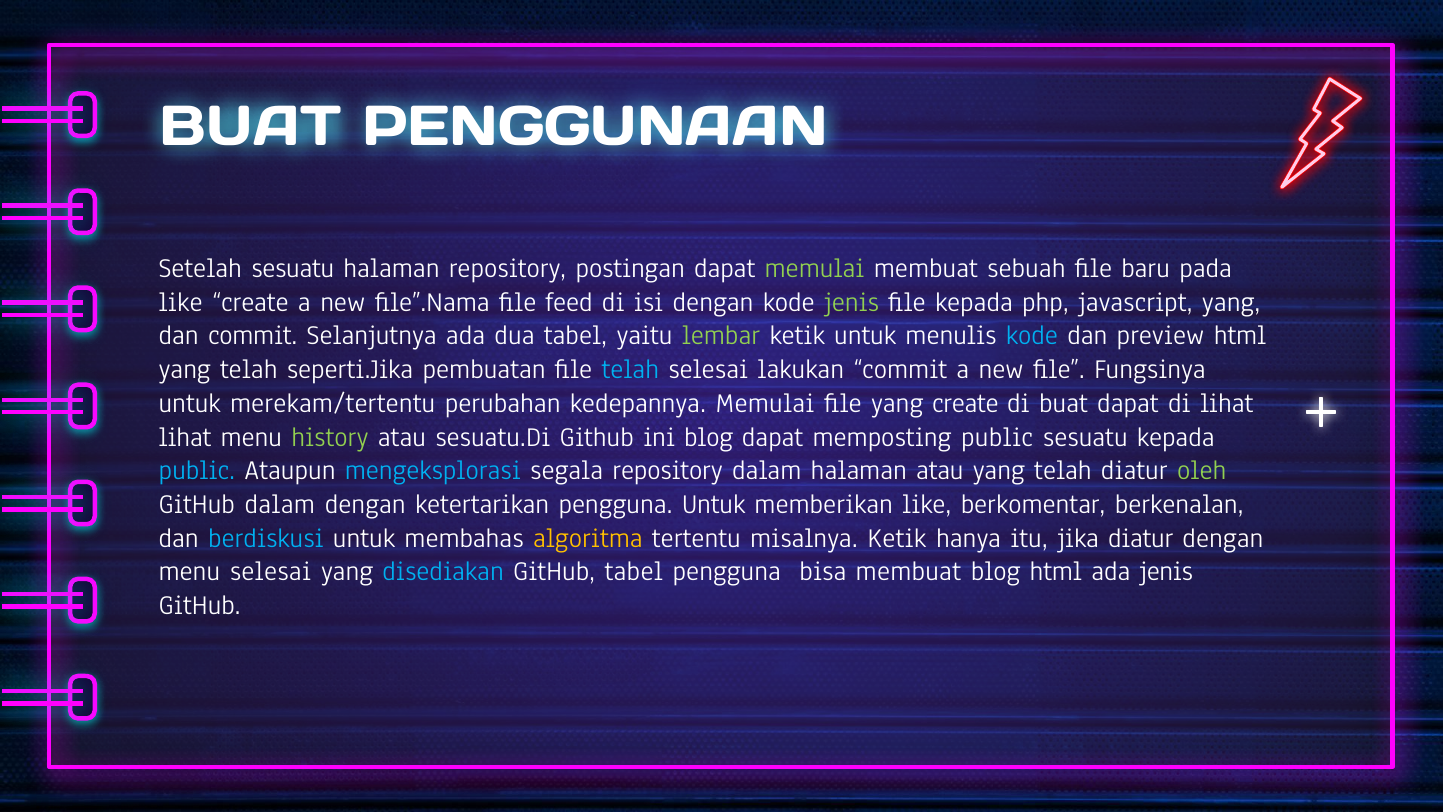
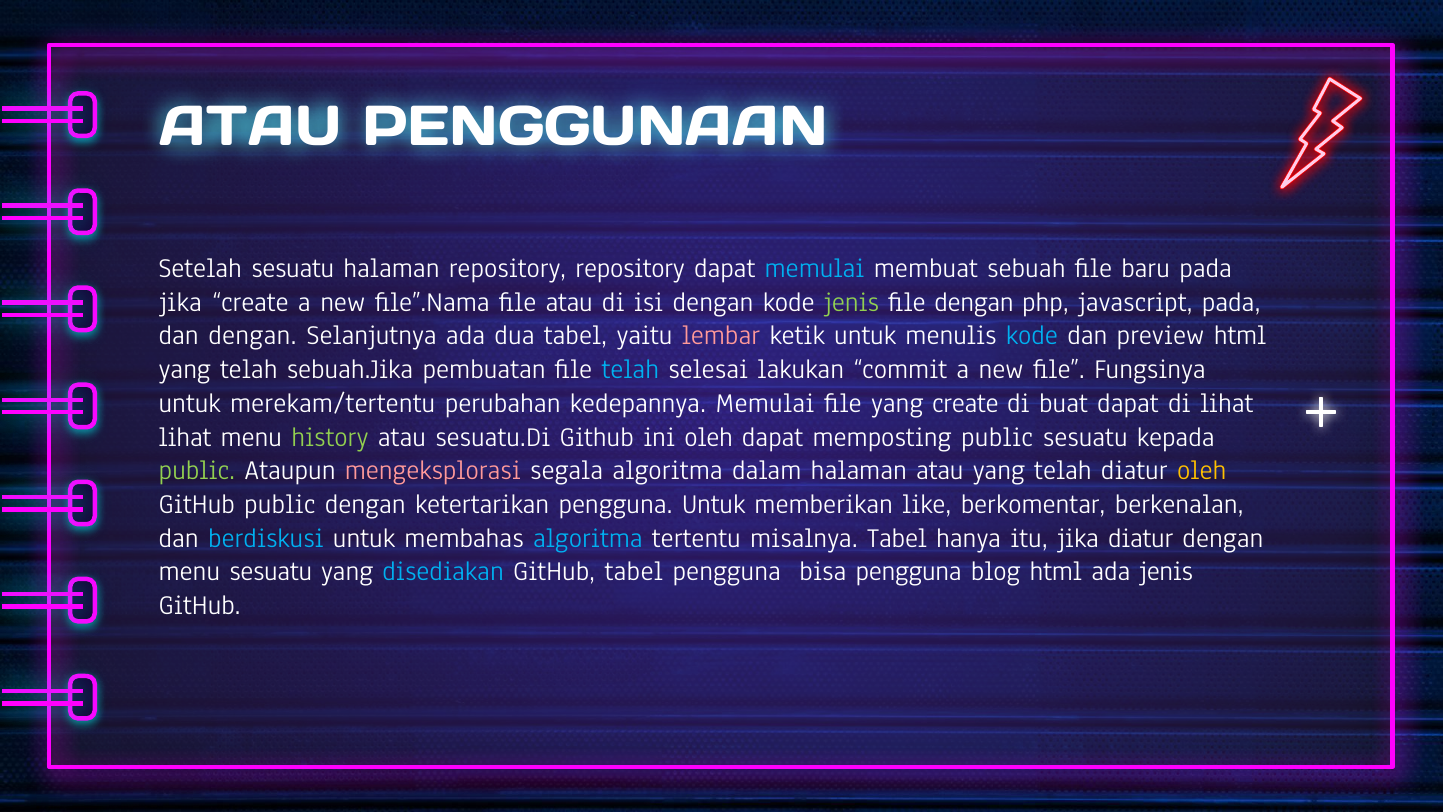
BUAT at (251, 127): BUAT -> ATAU
repository postingan: postingan -> repository
memulai at (815, 268) colour: light green -> light blue
like at (181, 302): like -> jika
file feed: feed -> atau
file kepada: kepada -> dengan
javascript yang: yang -> pada
dan commit: commit -> dengan
lembar colour: light green -> pink
seperti.Jika: seperti.Jika -> sebuah.Jika
ini blog: blog -> oleh
public at (197, 470) colour: light blue -> light green
mengeksplorasi colour: light blue -> pink
segala repository: repository -> algoritma
oleh at (1202, 470) colour: light green -> yellow
GitHub dalam: dalam -> public
algoritma at (588, 538) colour: yellow -> light blue
misalnya Ketik: Ketik -> Tabel
menu selesai: selesai -> sesuatu
bisa membuat: membuat -> pengguna
